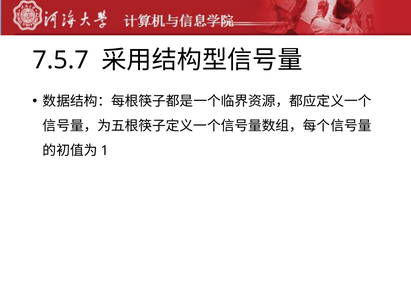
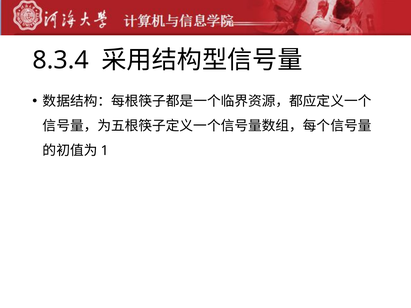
7.5.7: 7.5.7 -> 8.3.4
